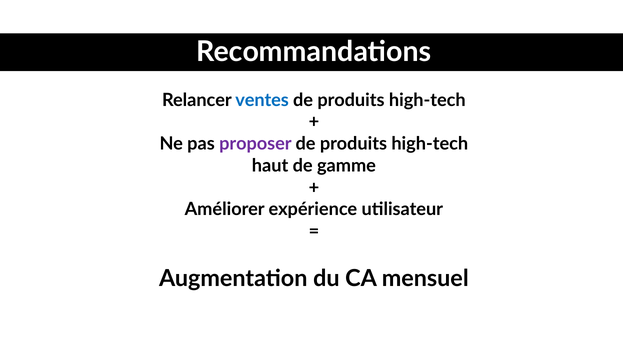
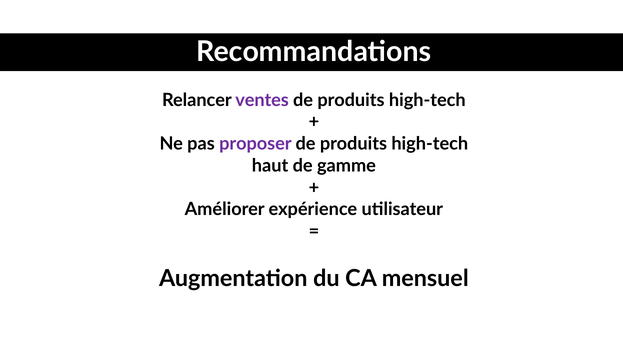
ventes colour: blue -> purple
